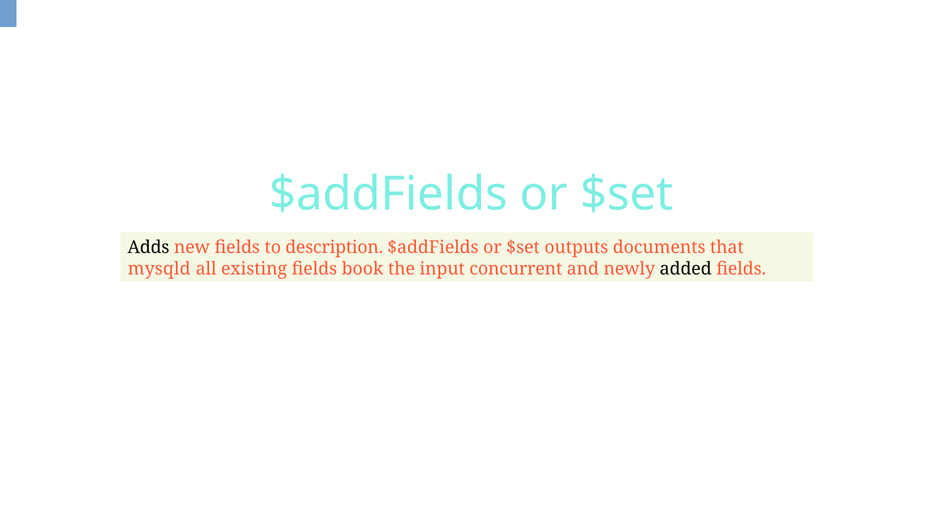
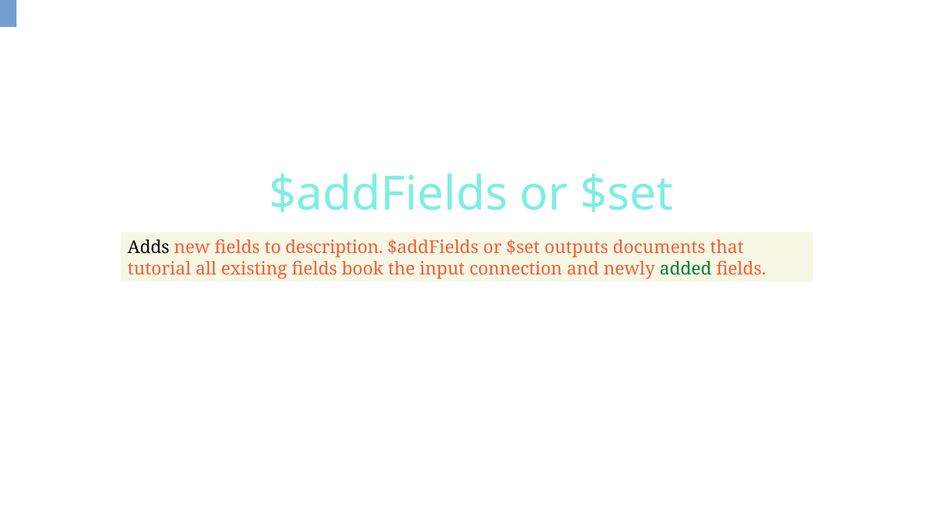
mysqld: mysqld -> tutorial
concurrent: concurrent -> connection
added colour: black -> green
